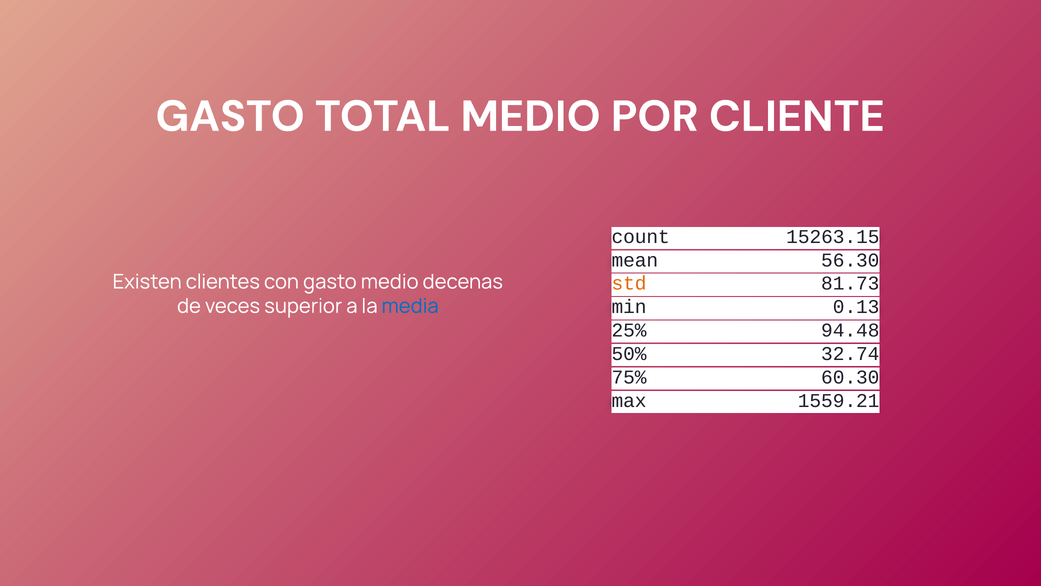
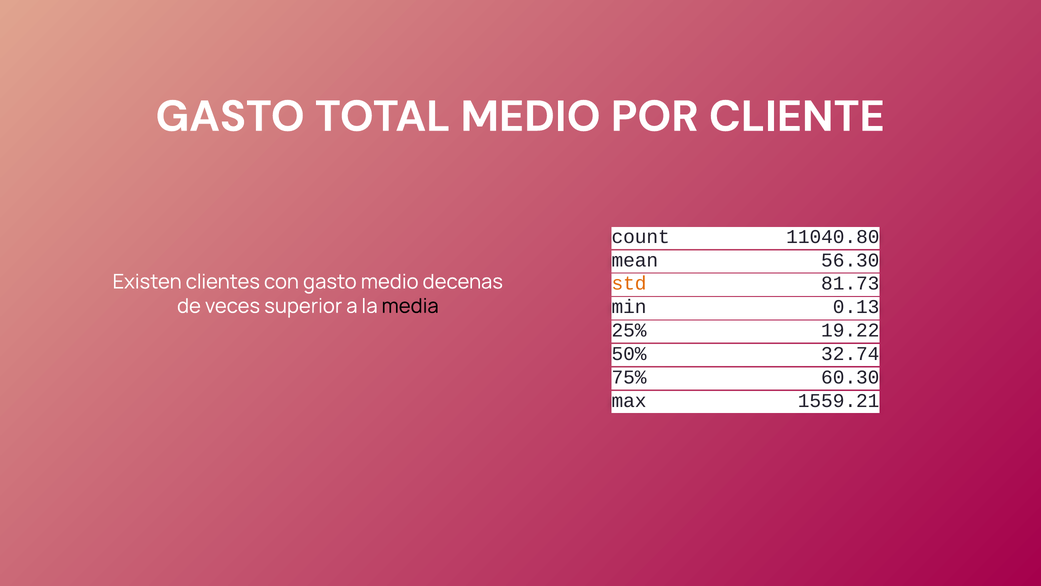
15263.15: 15263.15 -> 11040.80
media colour: blue -> black
94.48: 94.48 -> 19.22
